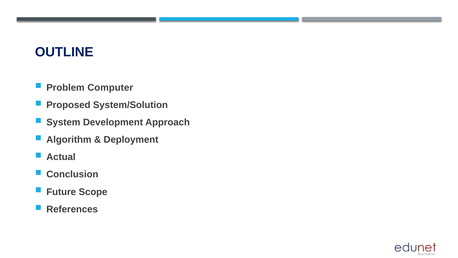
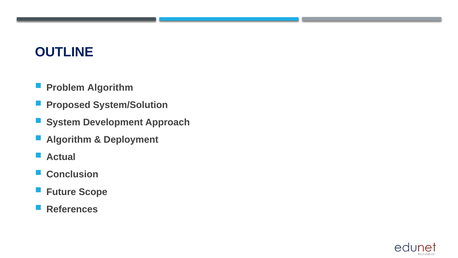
Problem Computer: Computer -> Algorithm
